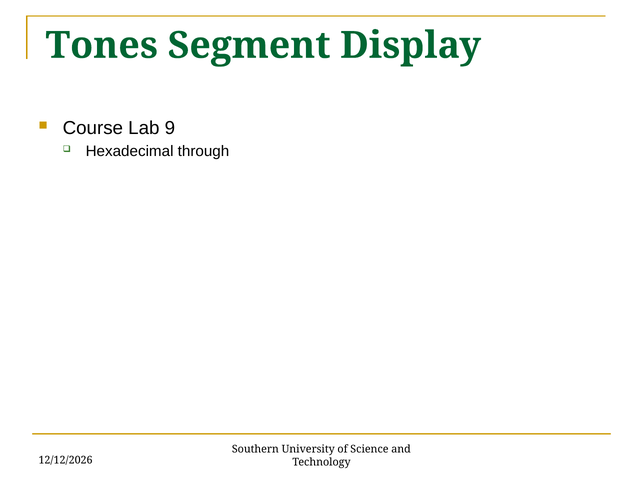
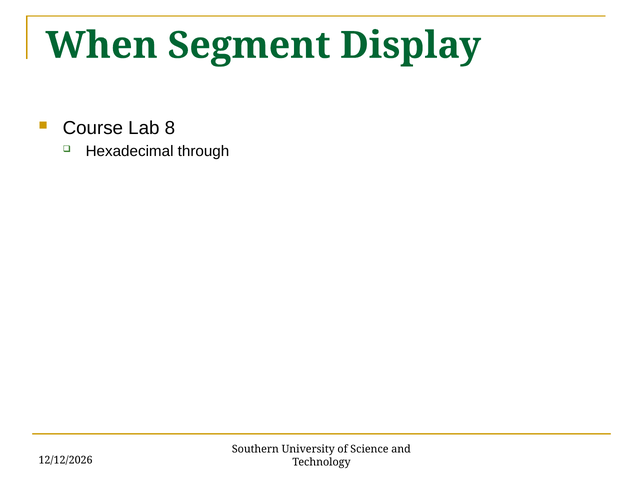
Tones: Tones -> When
9: 9 -> 8
